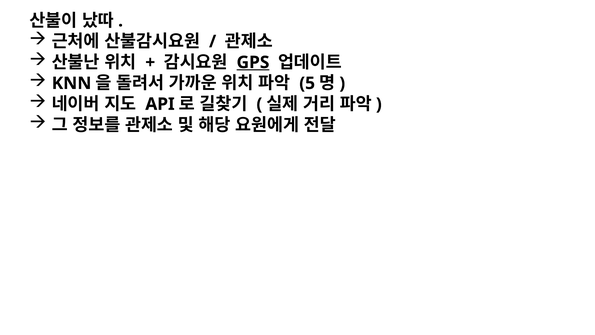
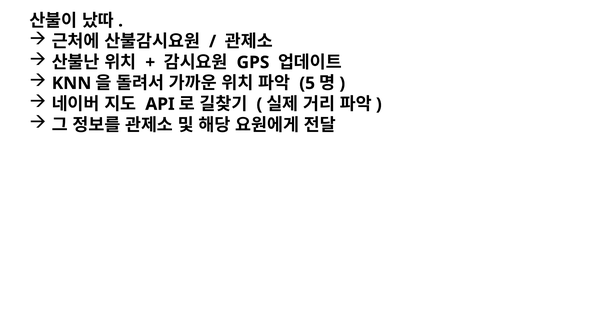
GPS underline: present -> none
